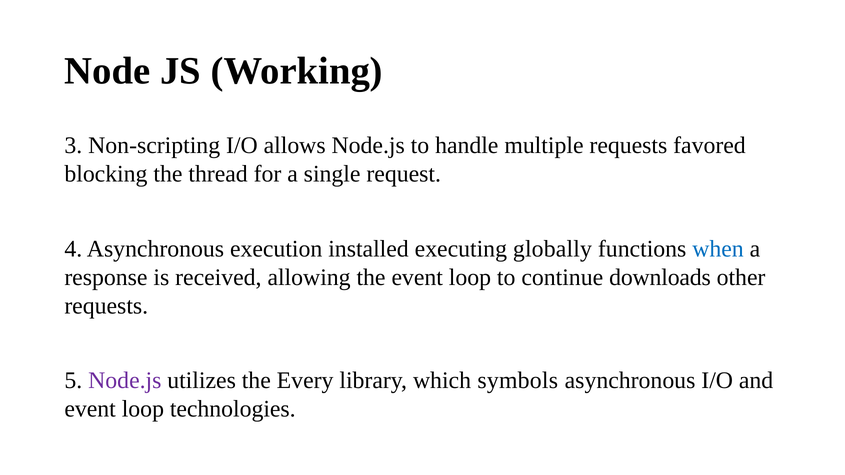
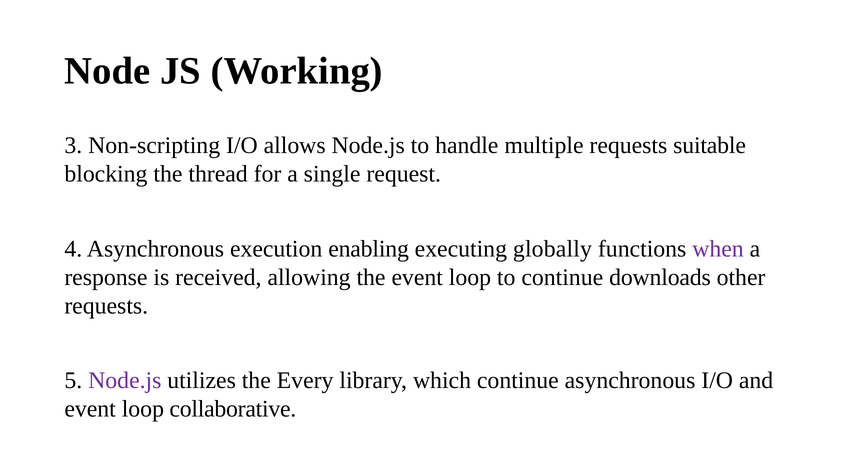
favored: favored -> suitable
installed: installed -> enabling
when colour: blue -> purple
which symbols: symbols -> continue
technologies: technologies -> collaborative
